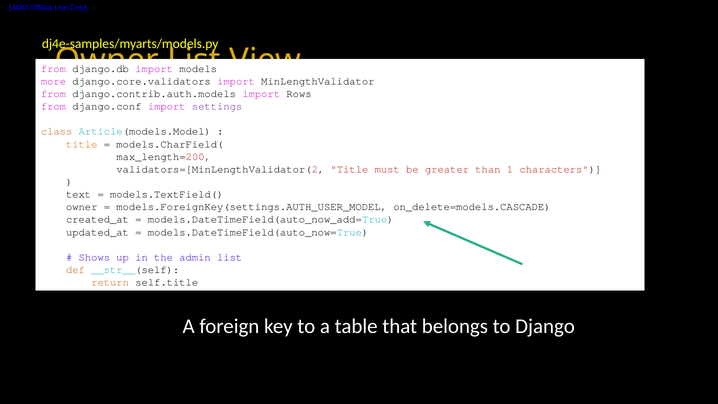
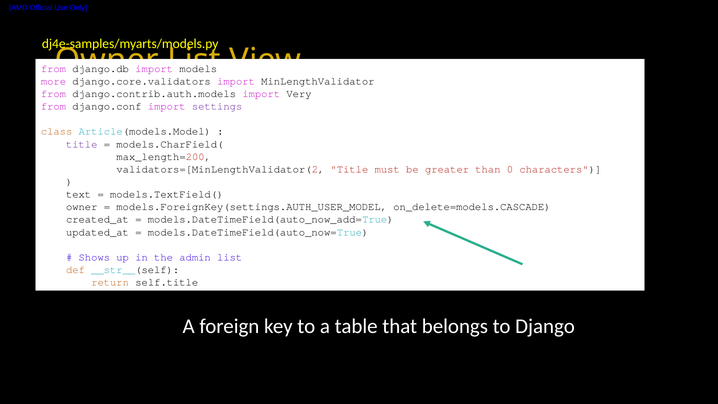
Rows: Rows -> Very
title at (82, 144) colour: orange -> purple
1: 1 -> 0
